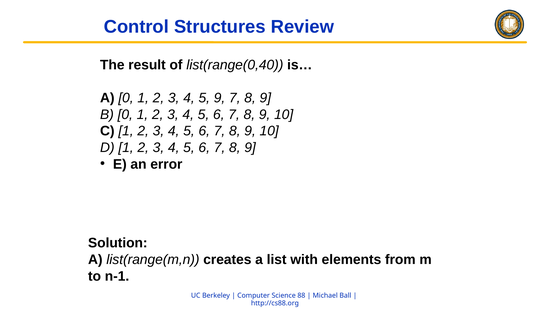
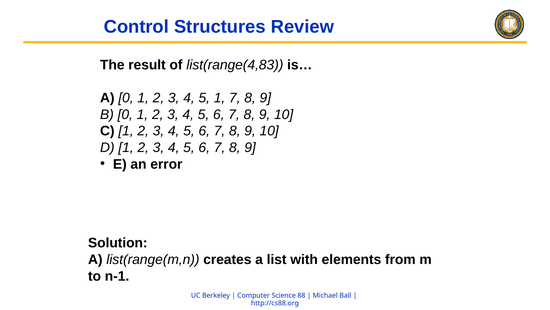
list(range(0,40: list(range(0,40 -> list(range(4,83
5 9: 9 -> 1
